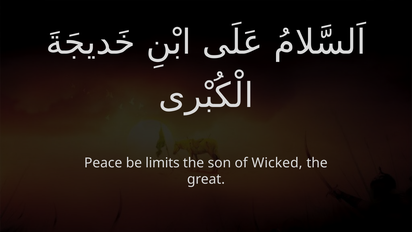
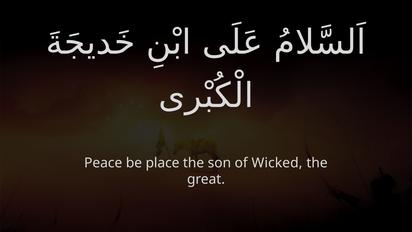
limits: limits -> place
